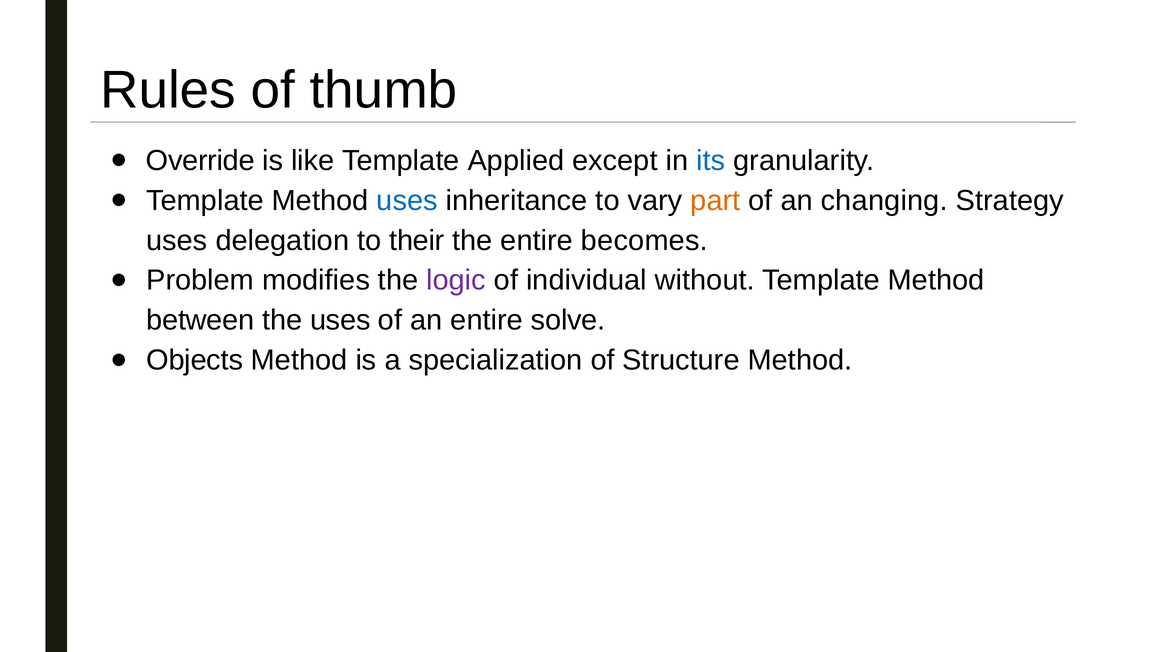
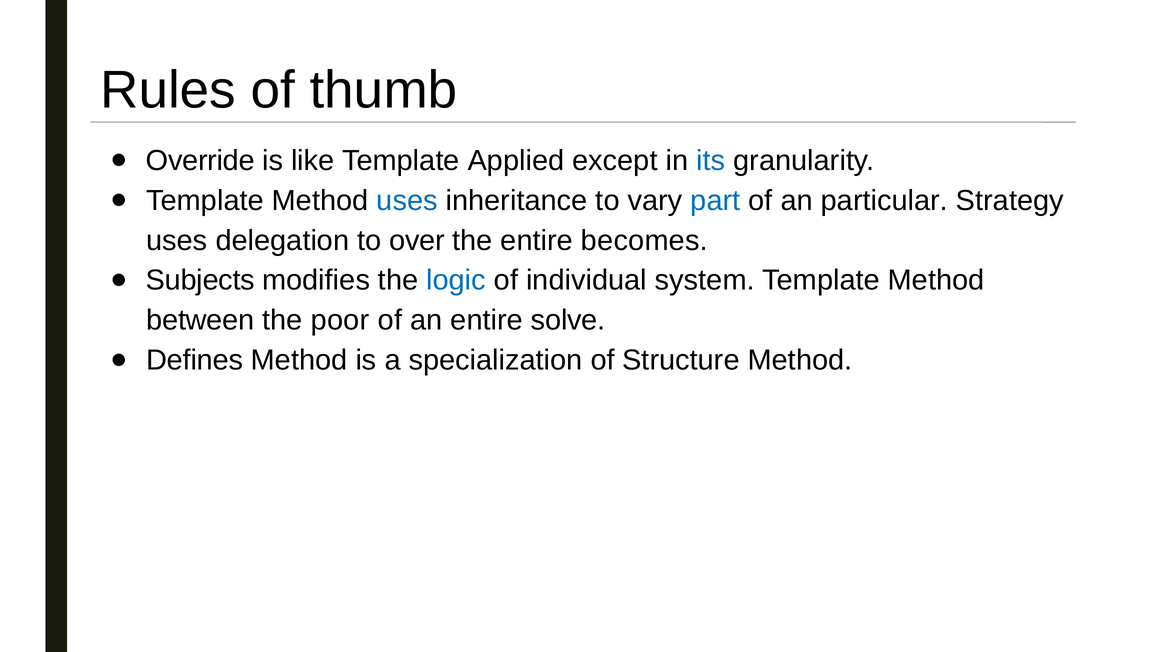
part colour: orange -> blue
changing: changing -> particular
their: their -> over
Problem: Problem -> Subjects
logic colour: purple -> blue
without: without -> system
the uses: uses -> poor
Objects: Objects -> Defines
